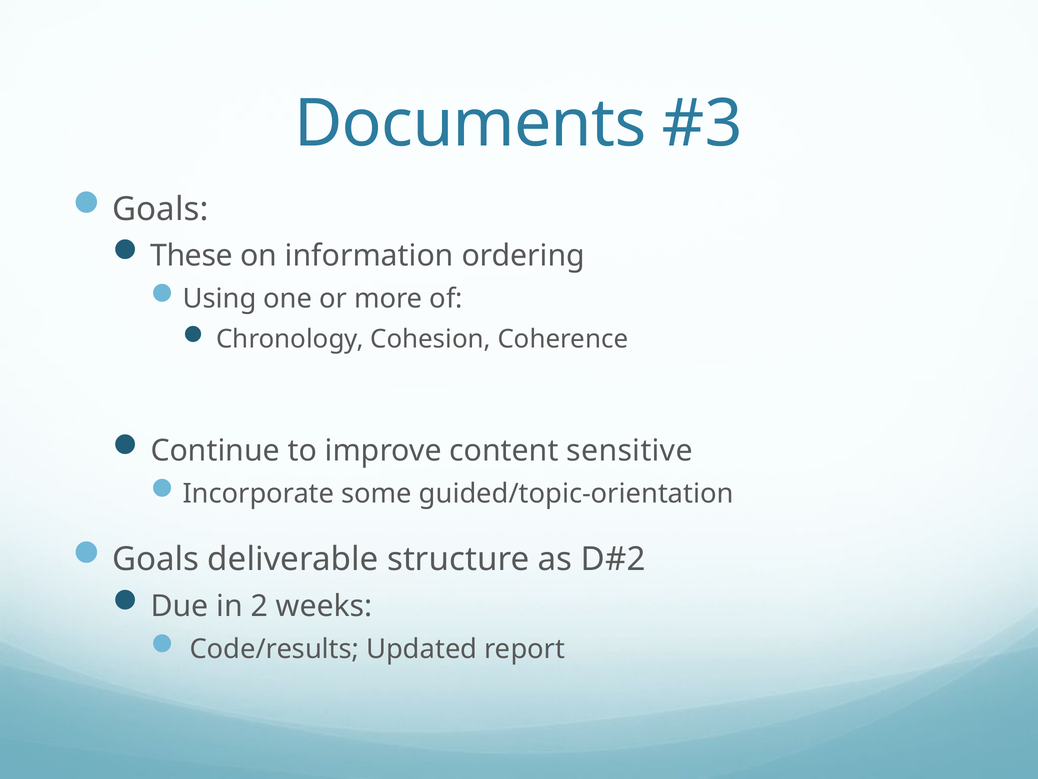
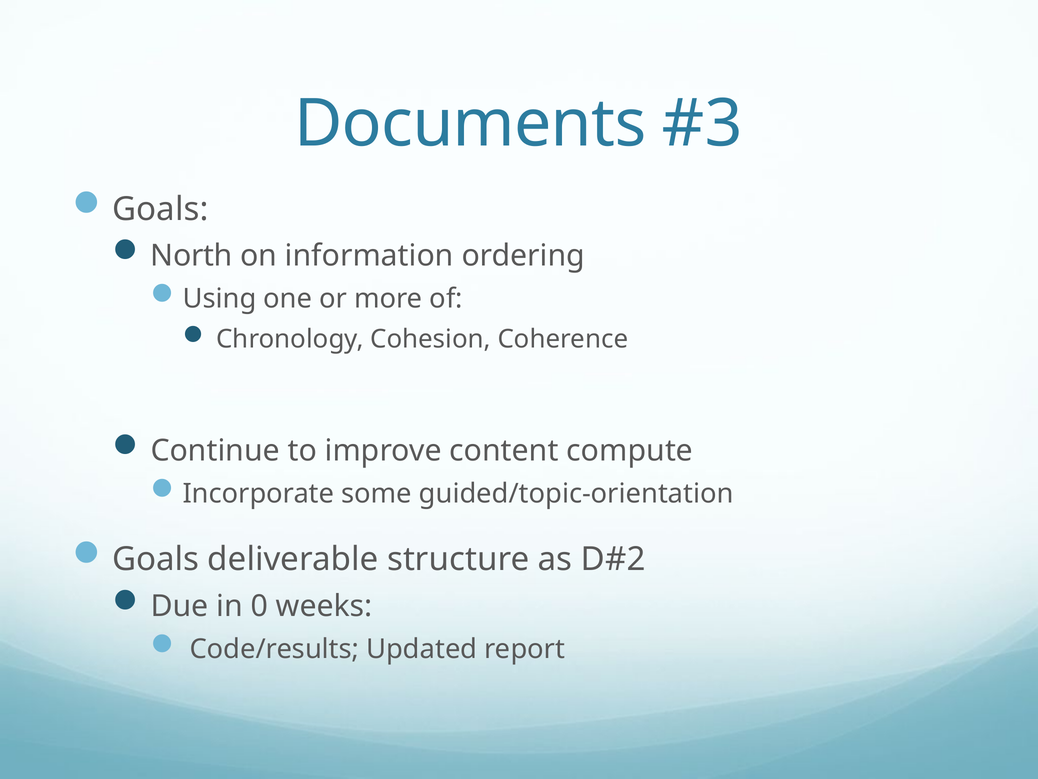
These: These -> North
sensitive: sensitive -> compute
2: 2 -> 0
